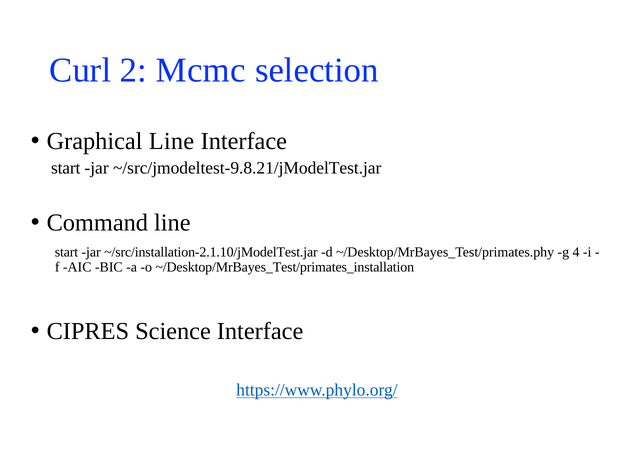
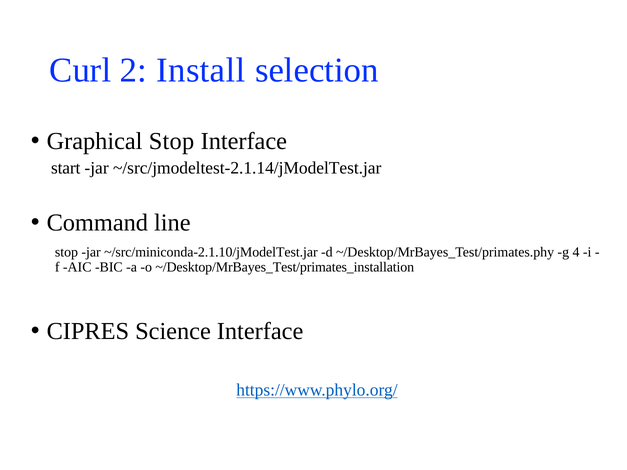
Mcmc: Mcmc -> Install
Graphical Line: Line -> Stop
~/src/jmodeltest-9.8.21/jModelTest.jar: ~/src/jmodeltest-9.8.21/jModelTest.jar -> ~/src/jmodeltest-2.1.14/jModelTest.jar
start at (67, 252): start -> stop
~/src/installation-2.1.10/jModelTest.jar: ~/src/installation-2.1.10/jModelTest.jar -> ~/src/miniconda-2.1.10/jModelTest.jar
